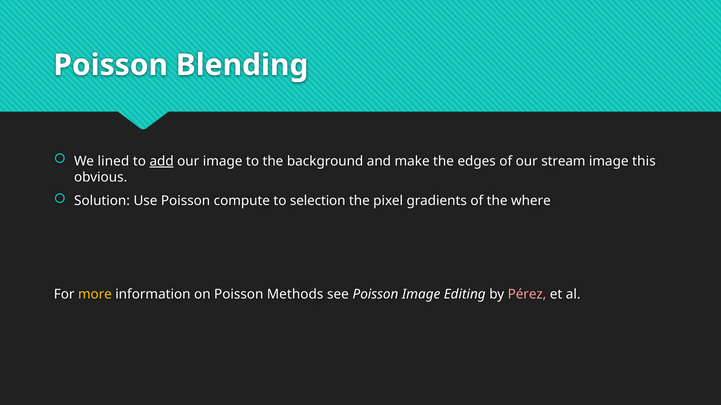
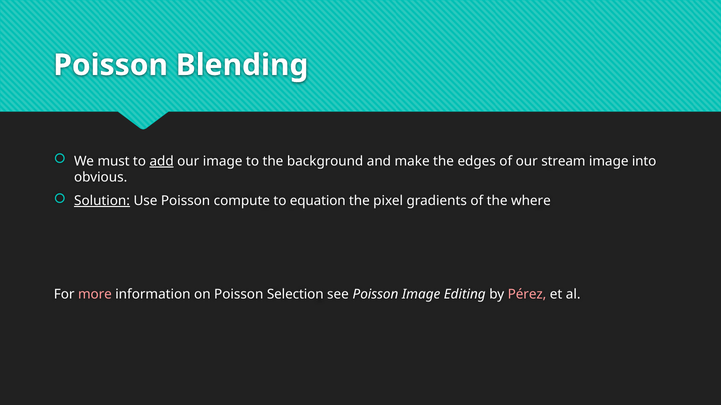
lined: lined -> must
this: this -> into
Solution underline: none -> present
selection: selection -> equation
more colour: yellow -> pink
Methods: Methods -> Selection
